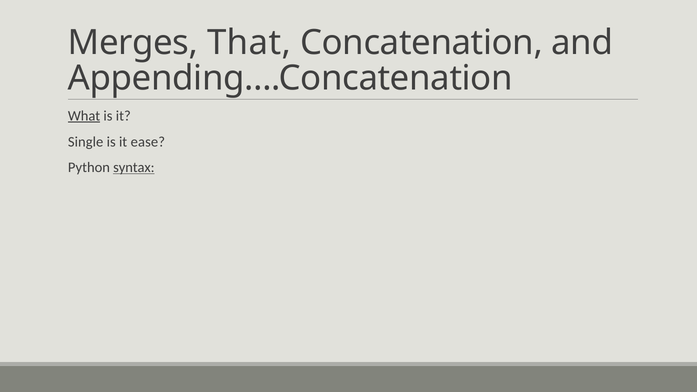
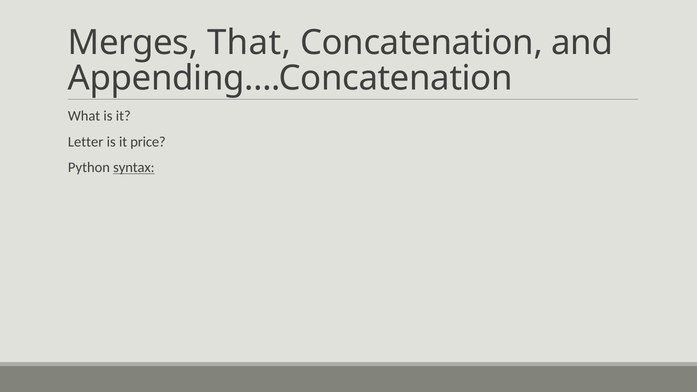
What underline: present -> none
Single: Single -> Letter
ease: ease -> price
